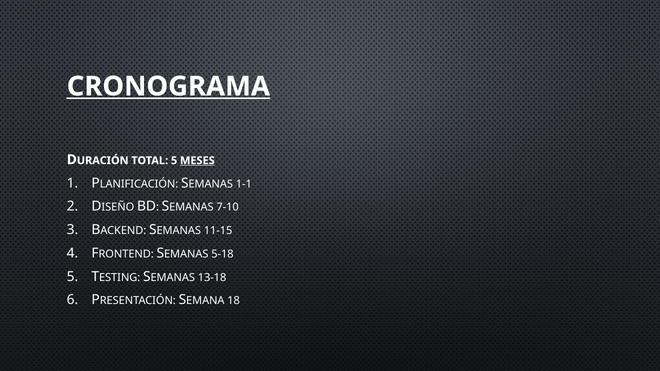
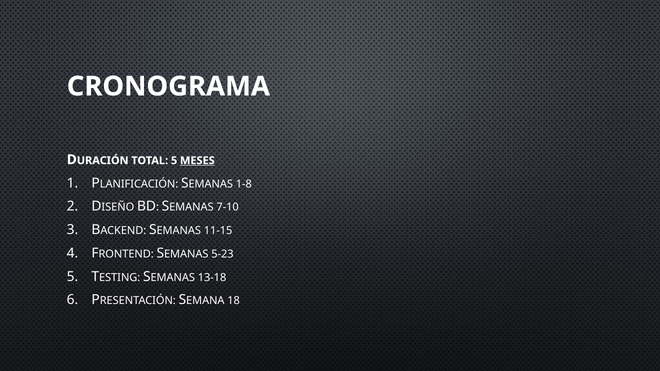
CRONOGRAMA underline: present -> none
1-1: 1-1 -> 1-8
5-18: 5-18 -> 5-23
